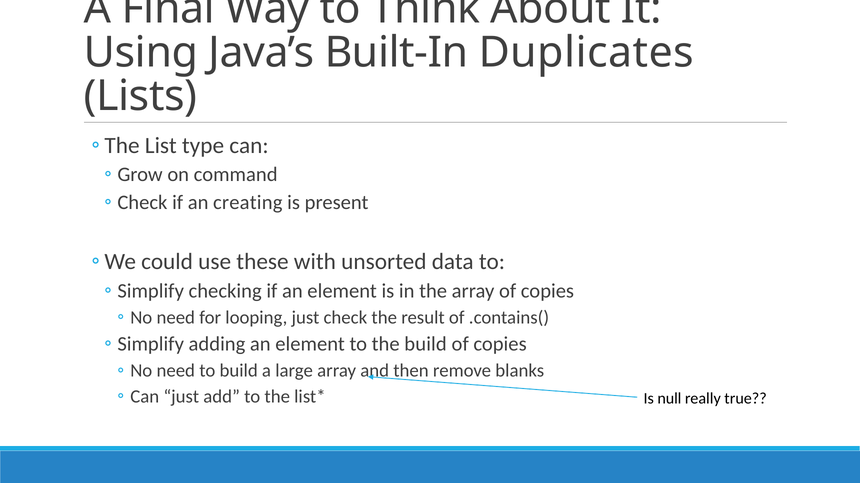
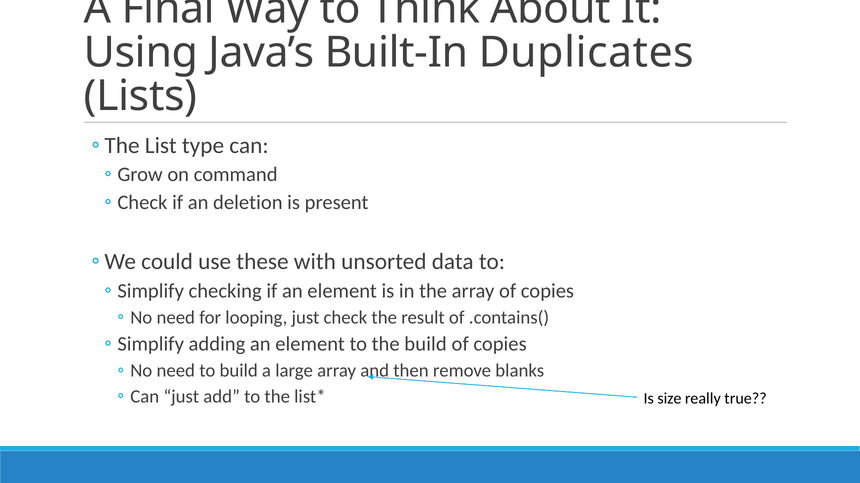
creating: creating -> deletion
null: null -> size
